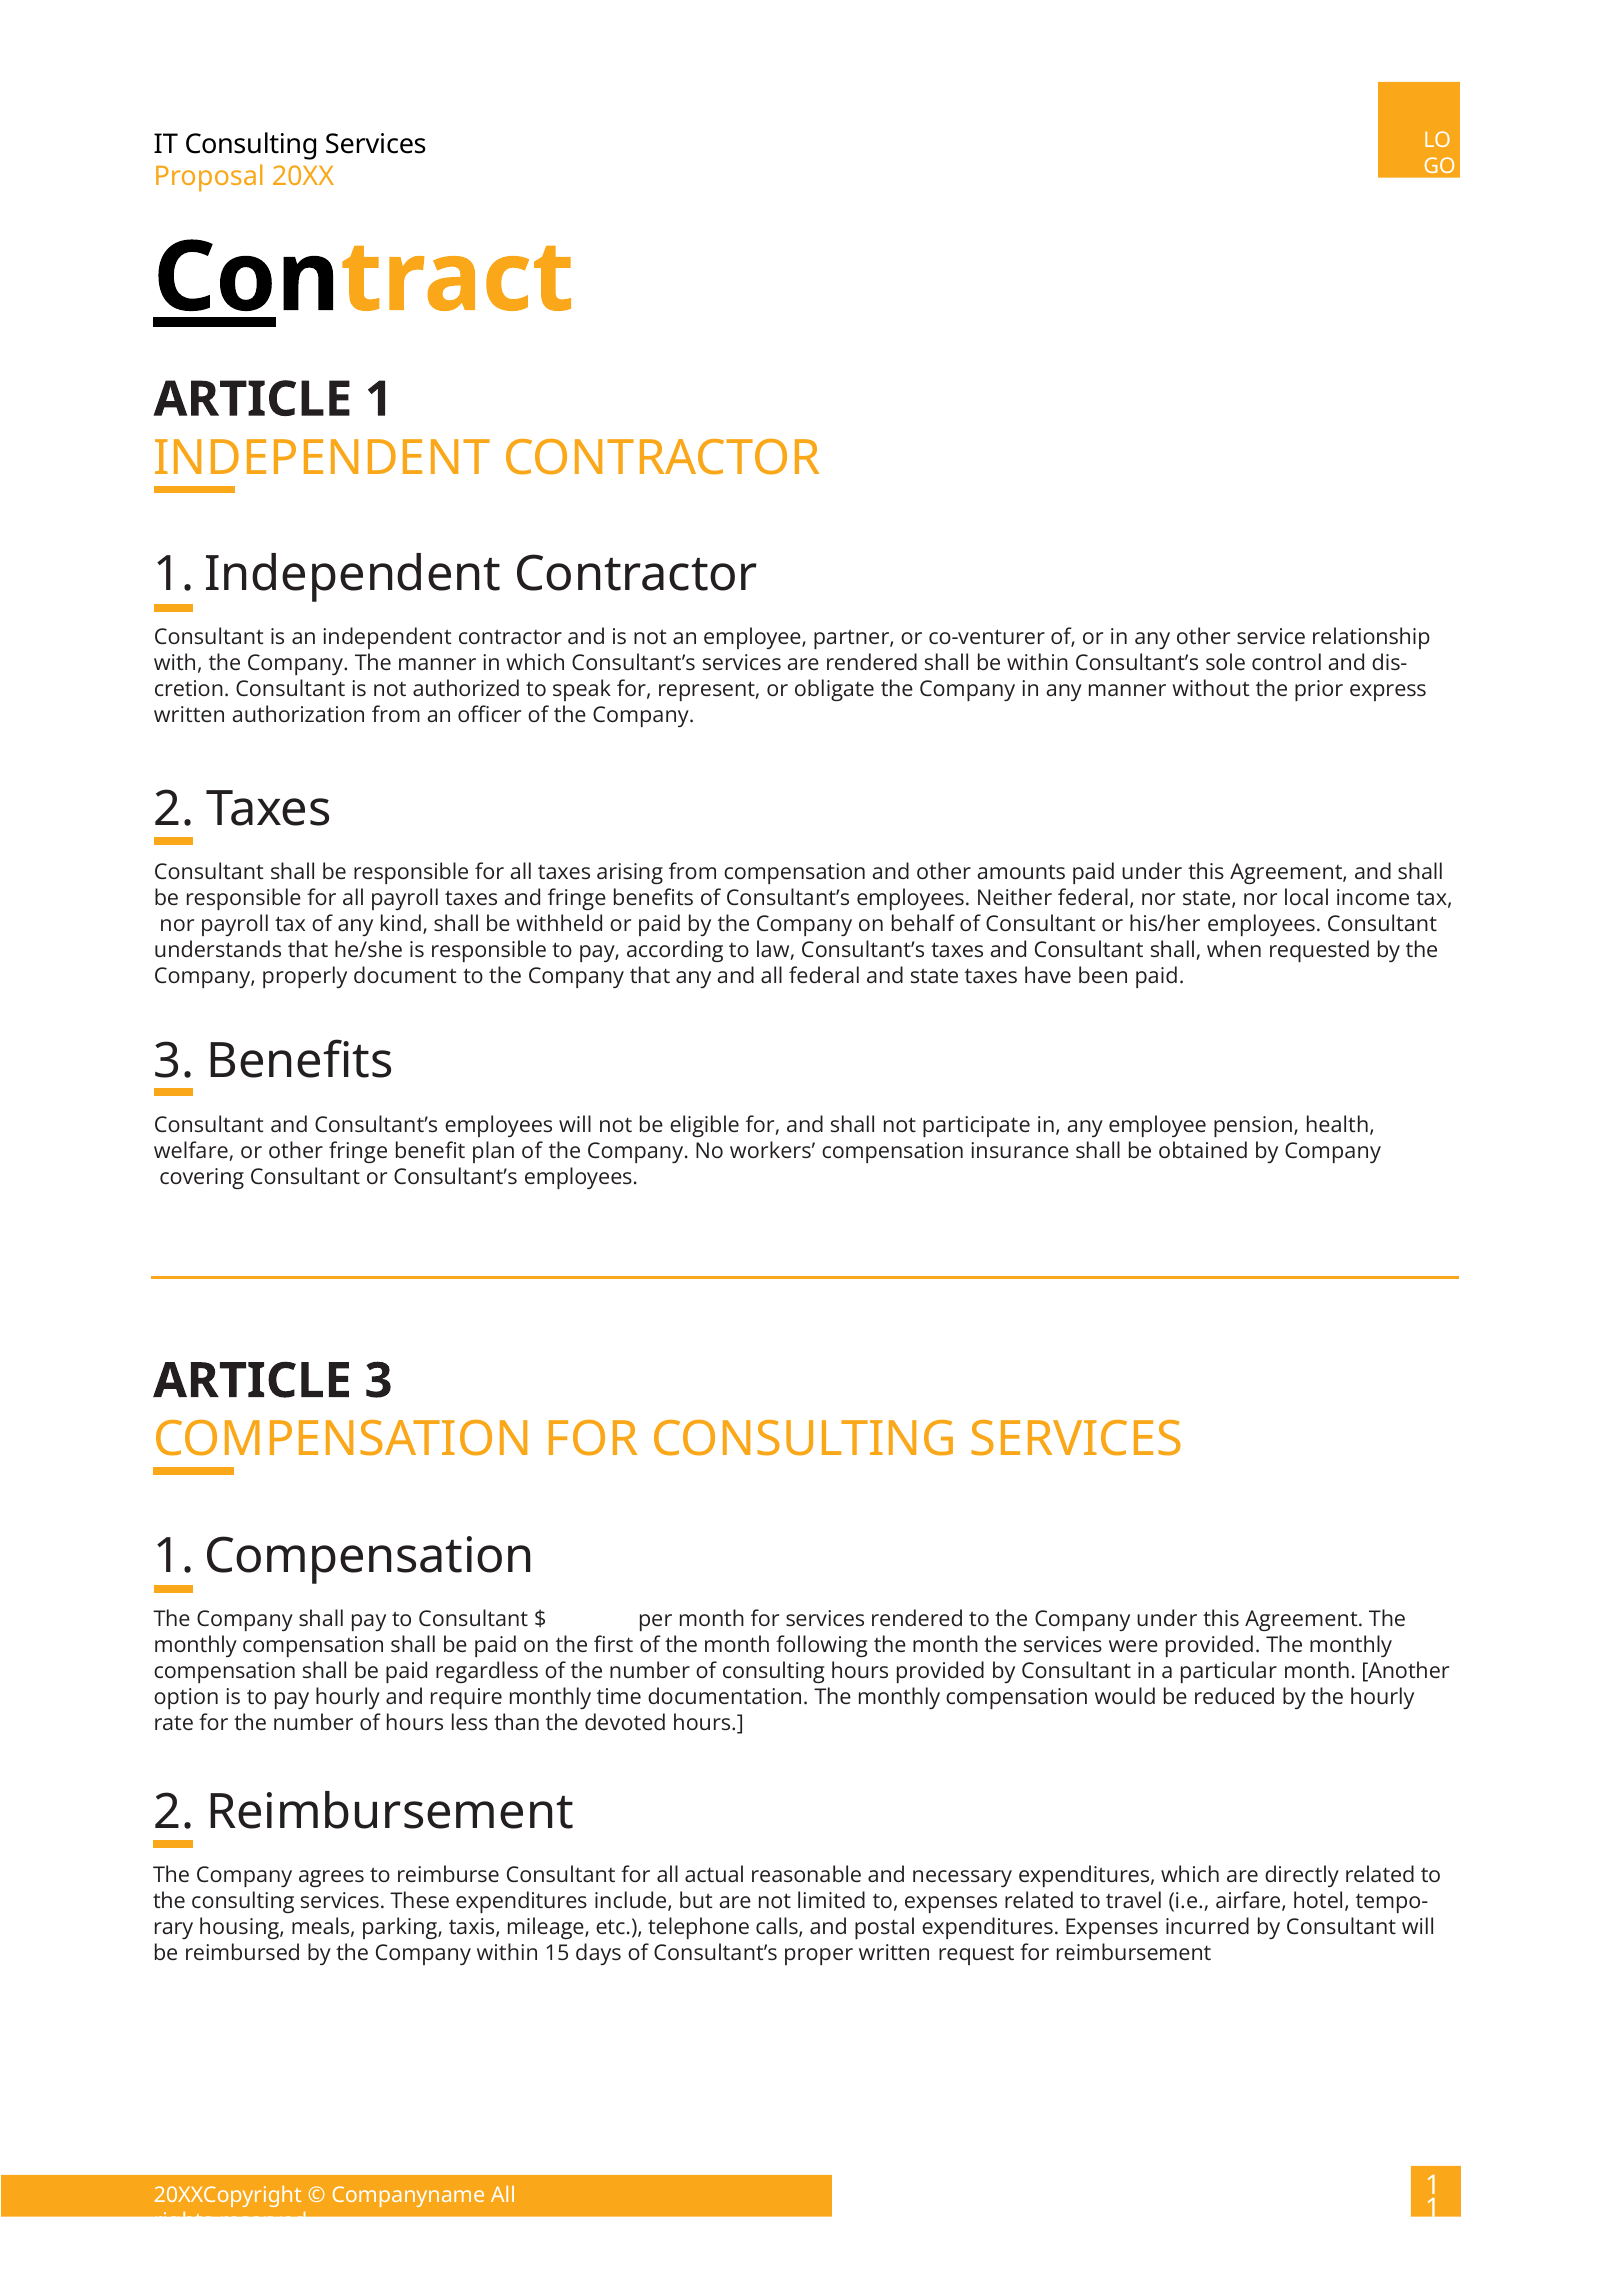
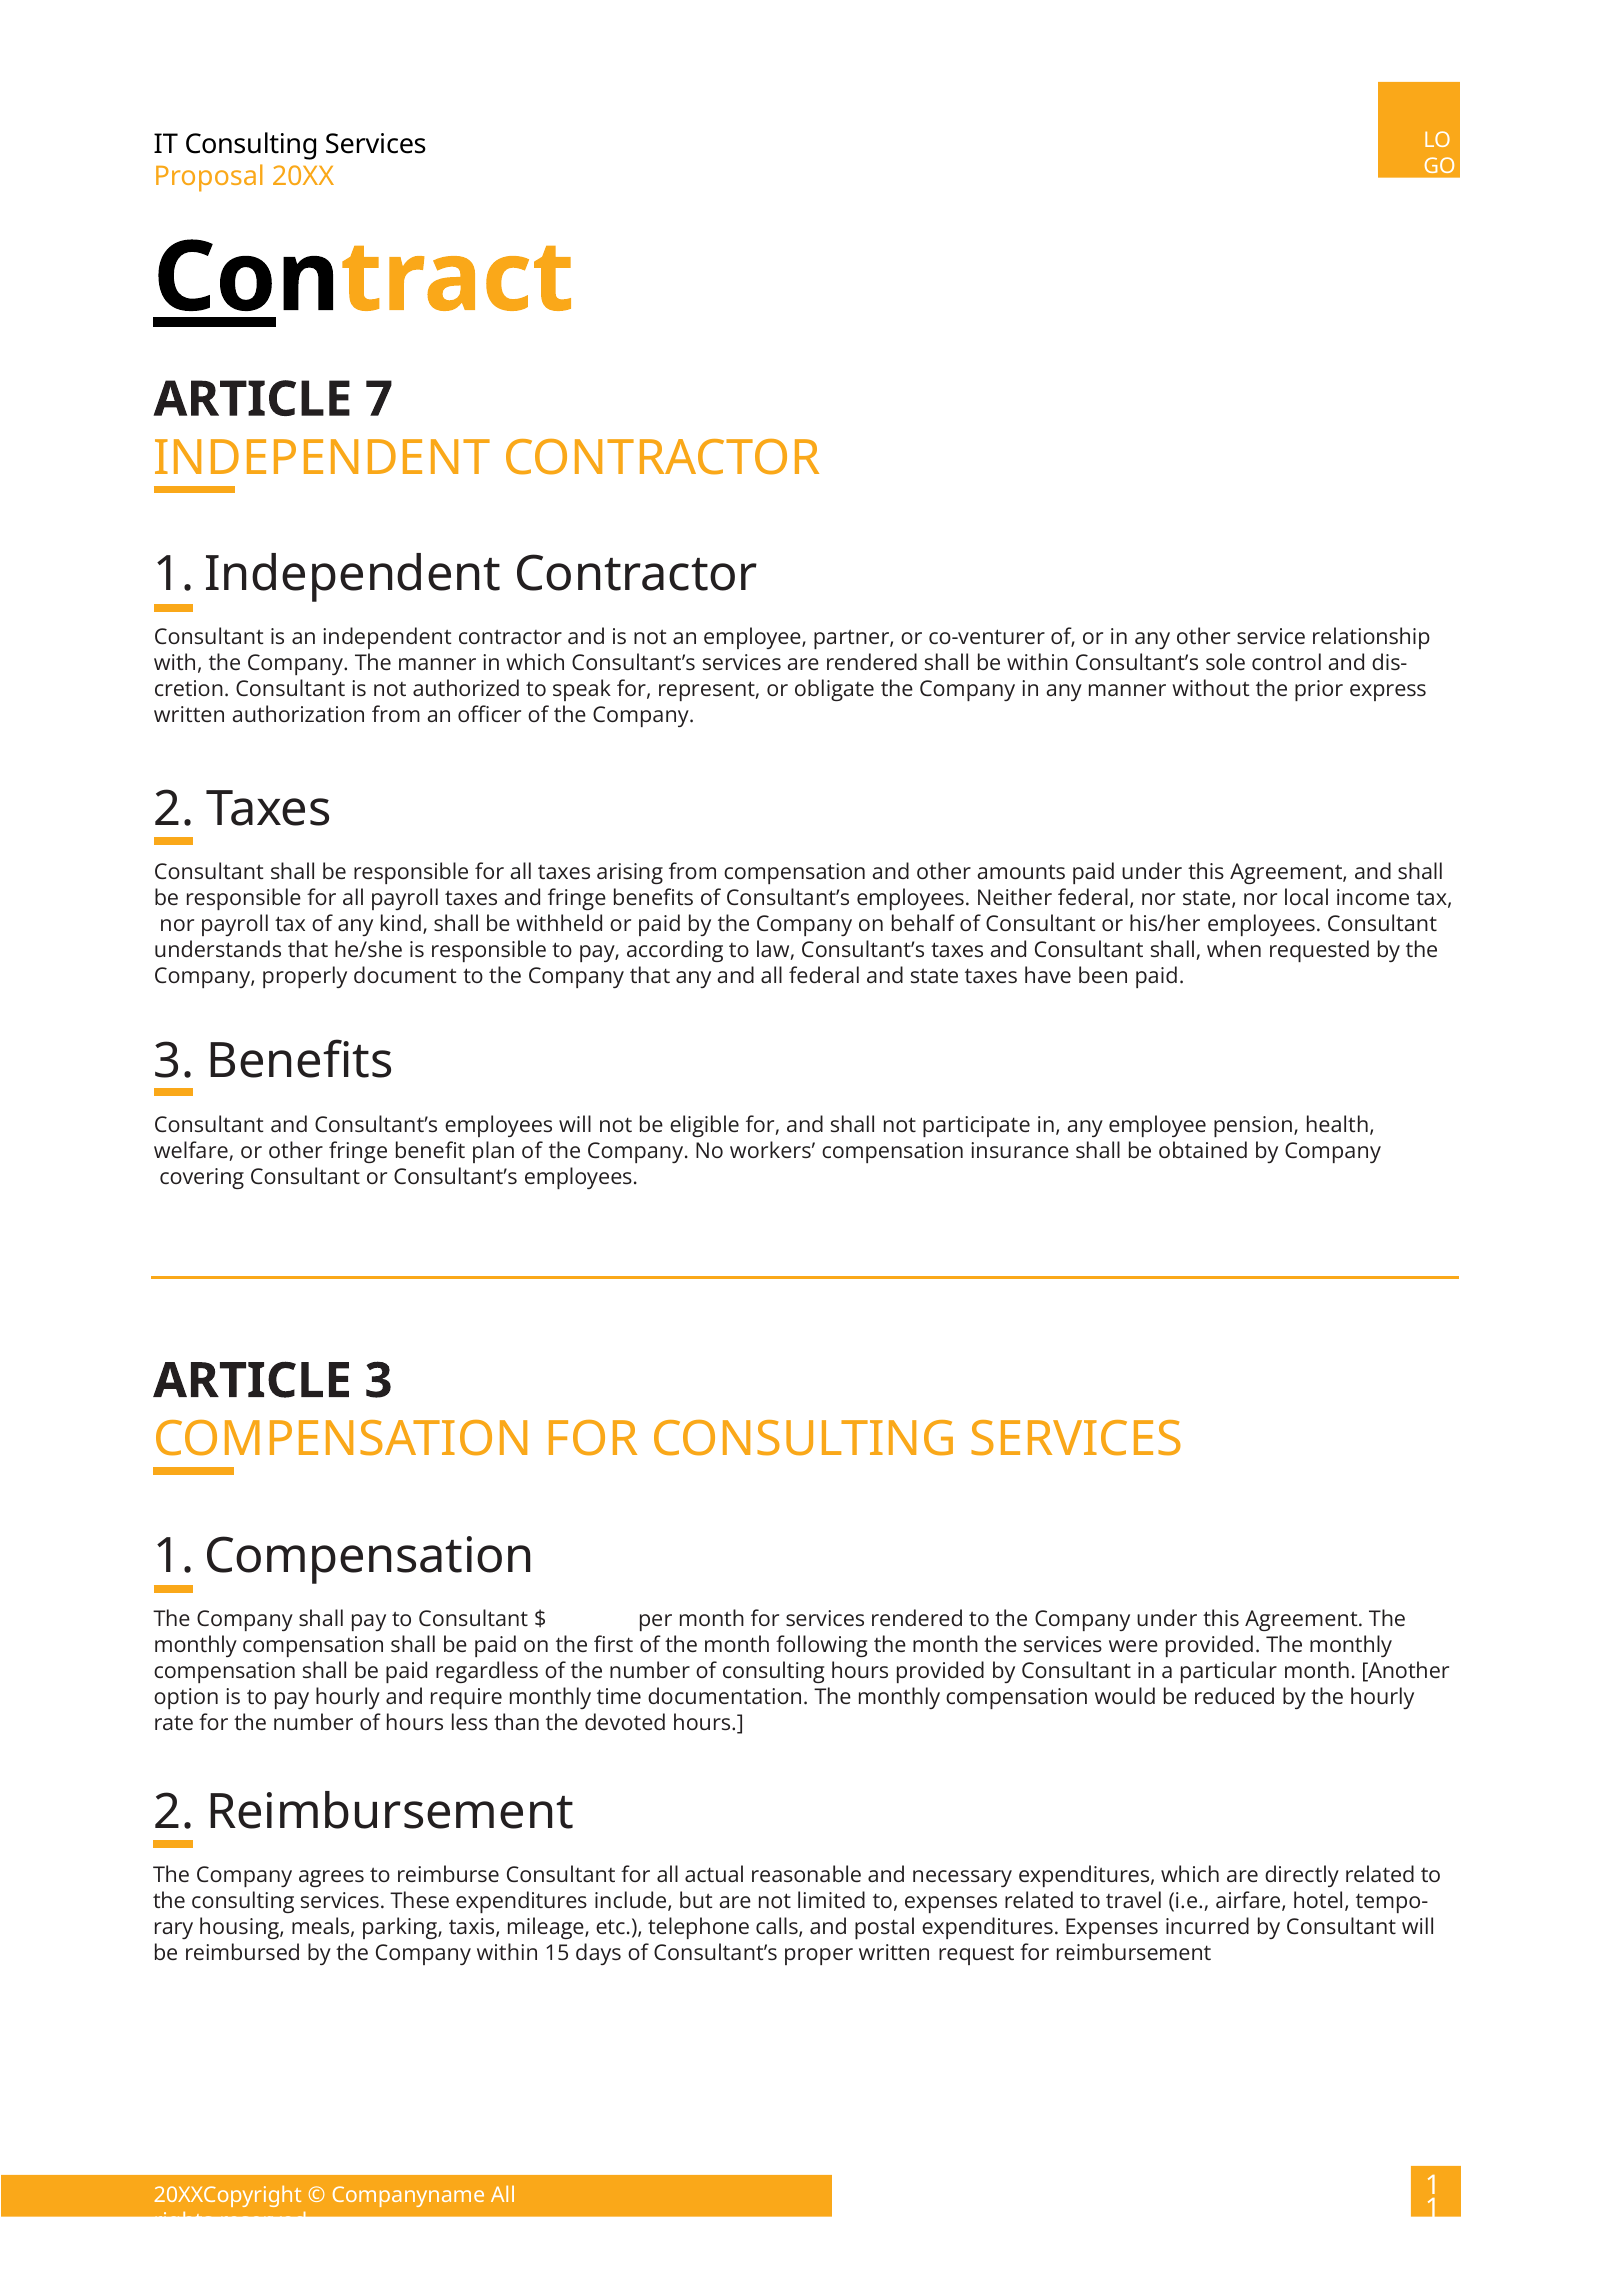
ARTICLE 1: 1 -> 7
